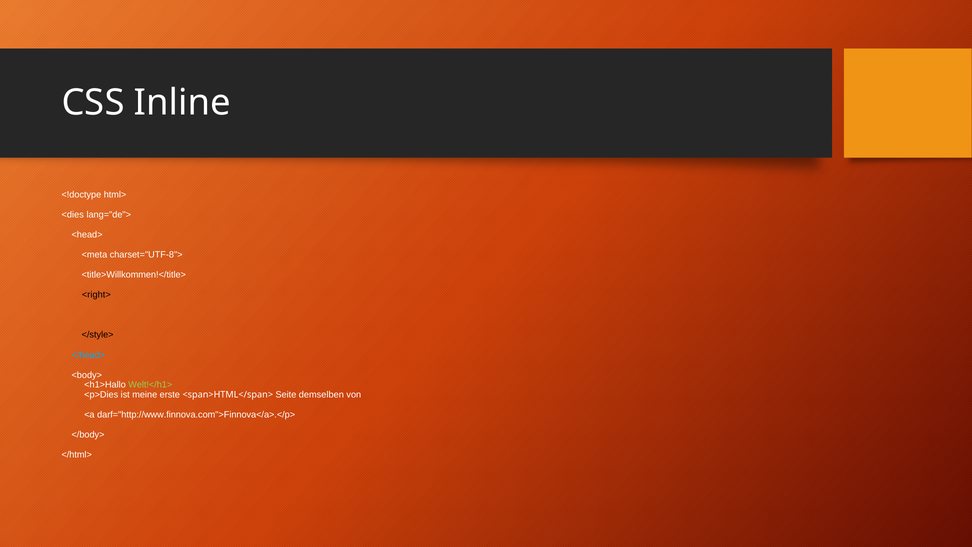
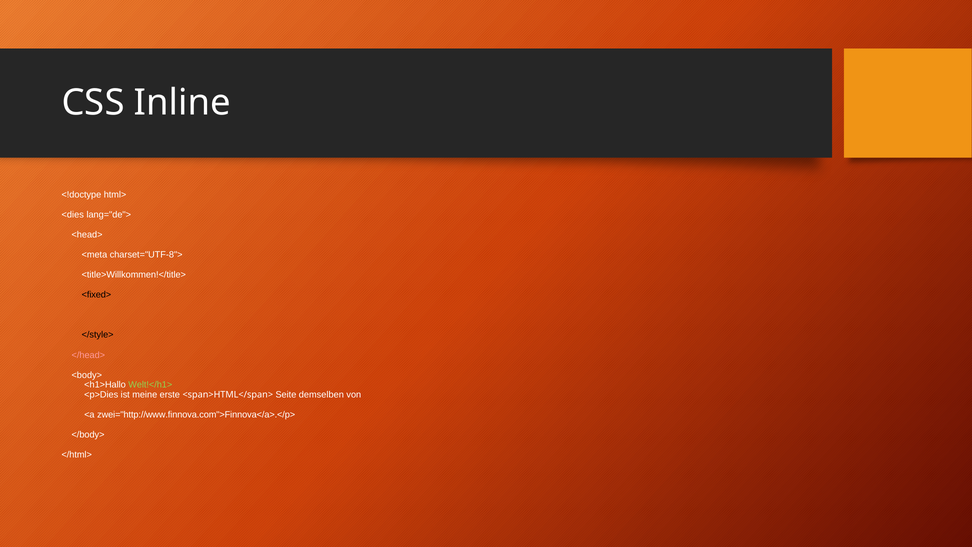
<right>: <right> -> <fixed>
</head> colour: light blue -> pink
darf="http://www.finnova.com">Finnova</a>.</p>: darf="http://www.finnova.com">Finnova</a>.</p> -> zwei="http://www.finnova.com">Finnova</a>.</p>
